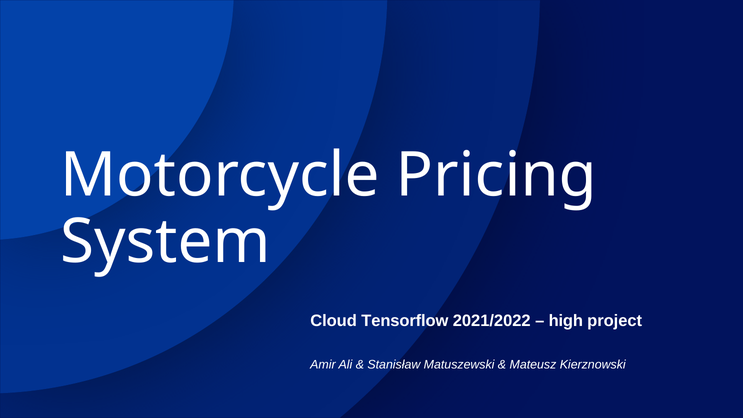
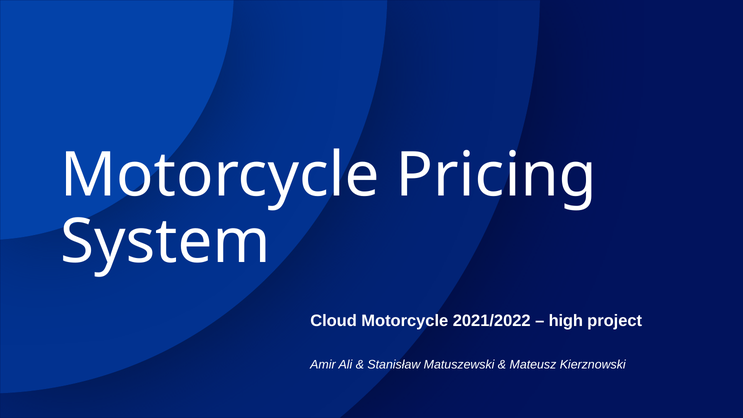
Cloud Tensorflow: Tensorflow -> Motorcycle
